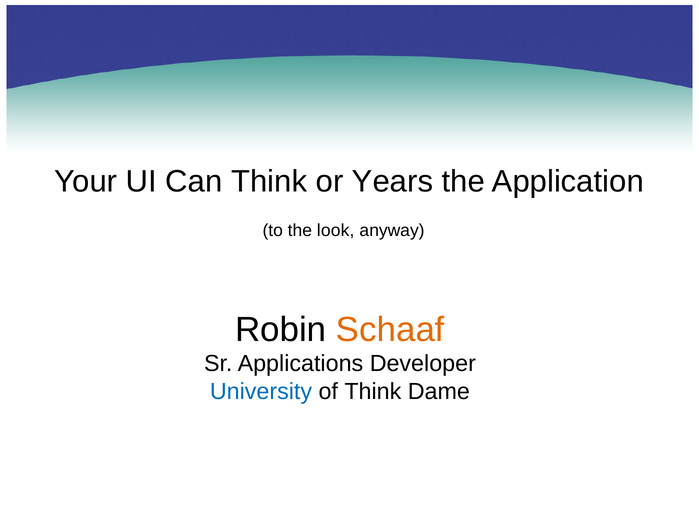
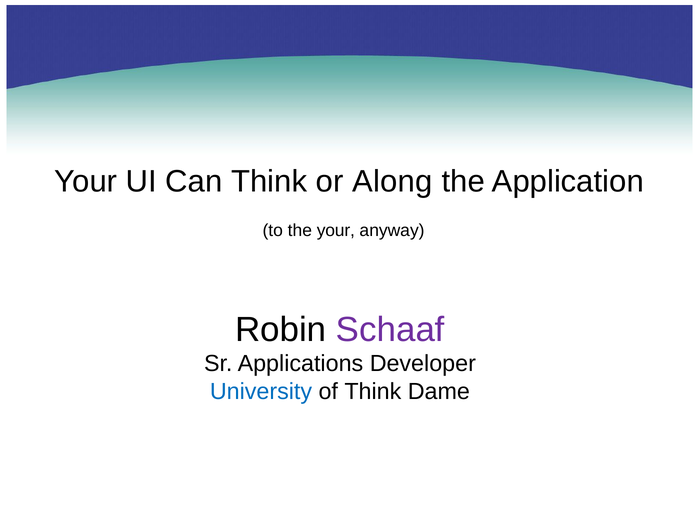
Years: Years -> Along
the look: look -> your
Schaaf colour: orange -> purple
